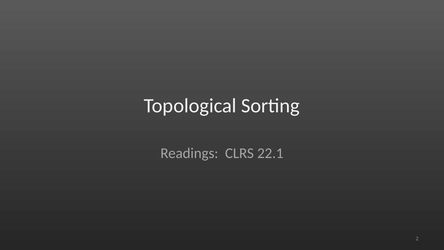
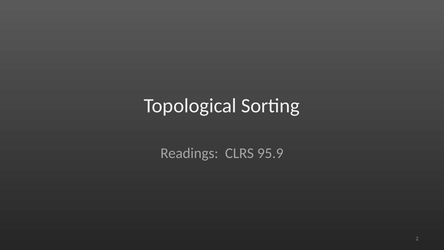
22.1: 22.1 -> 95.9
